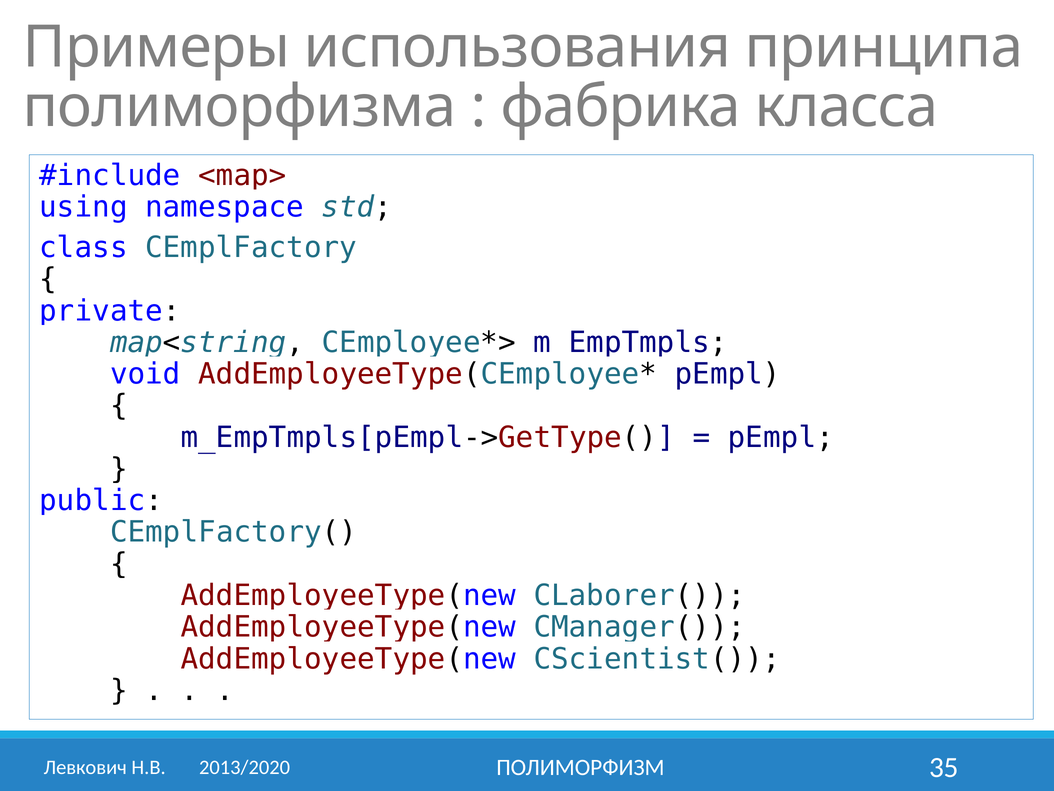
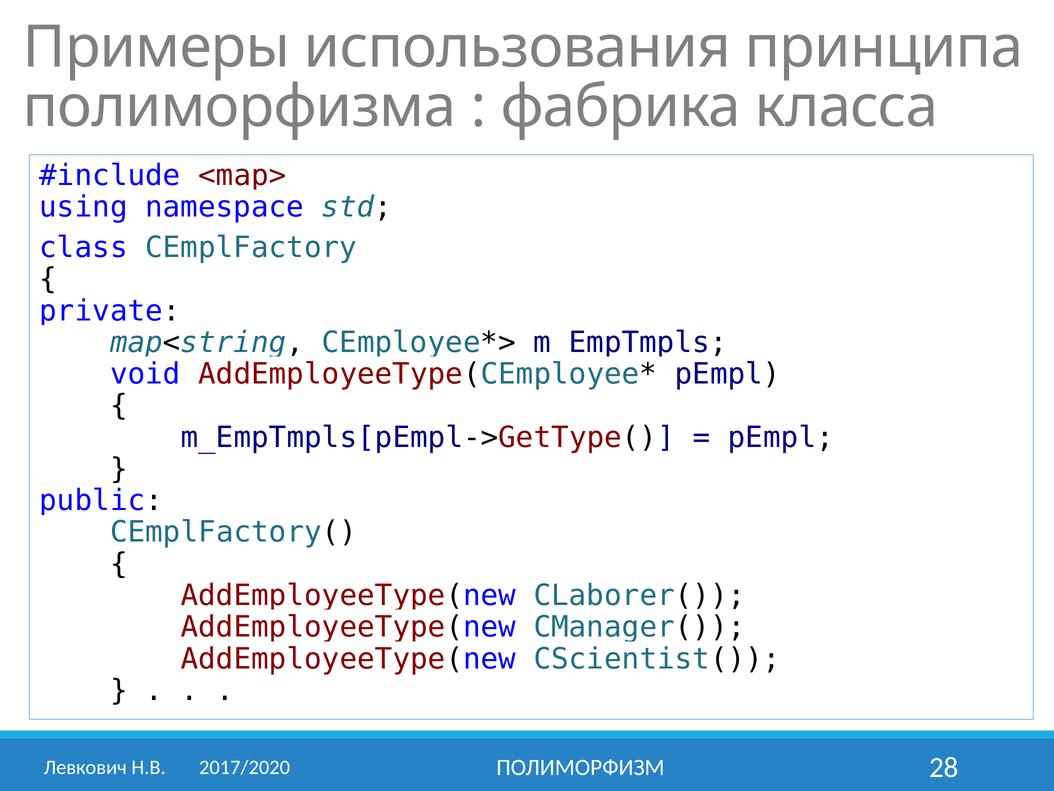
35: 35 -> 28
2013/2020: 2013/2020 -> 2017/2020
